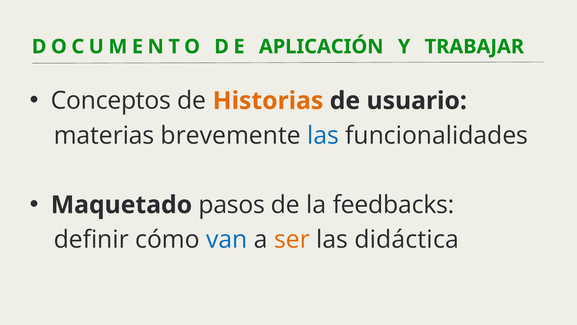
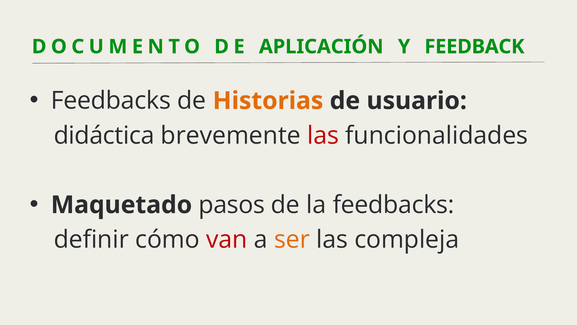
TRABAJAR: TRABAJAR -> FEEDBACK
Conceptos at (111, 101): Conceptos -> Feedbacks
materias: materias -> didáctica
las at (323, 135) colour: blue -> red
van colour: blue -> red
didáctica: didáctica -> compleja
